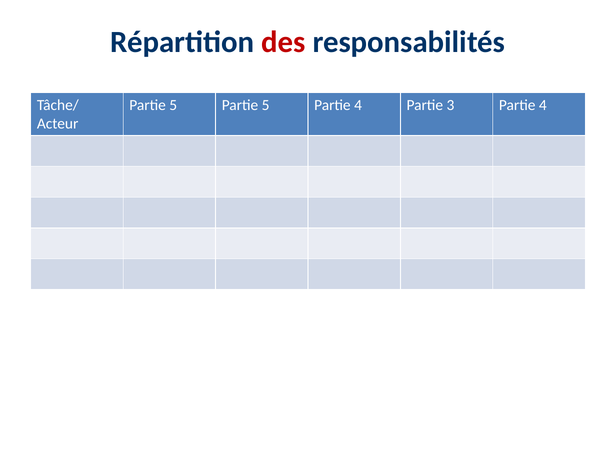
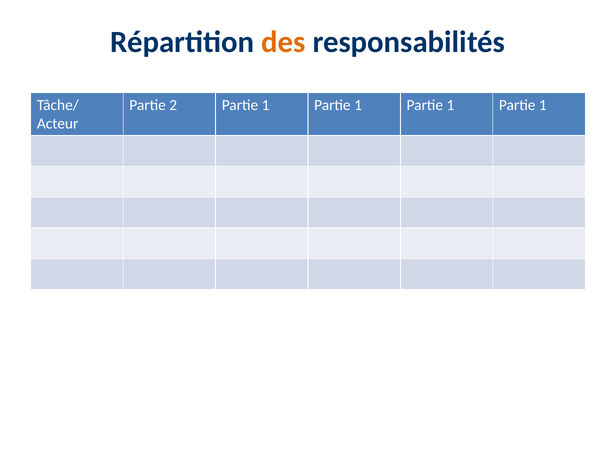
des colour: red -> orange
5 at (173, 105): 5 -> 2
5 at (266, 105): 5 -> 1
4 at (358, 105): 4 -> 1
3 at (450, 105): 3 -> 1
4 at (543, 105): 4 -> 1
